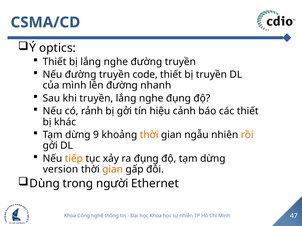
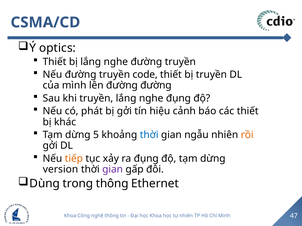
đường nhanh: nhanh -> đường
rảnh: rảnh -> phát
9: 9 -> 5
thời at (149, 135) colour: orange -> blue
gian at (113, 170) colour: orange -> purple
trong người: người -> thông
